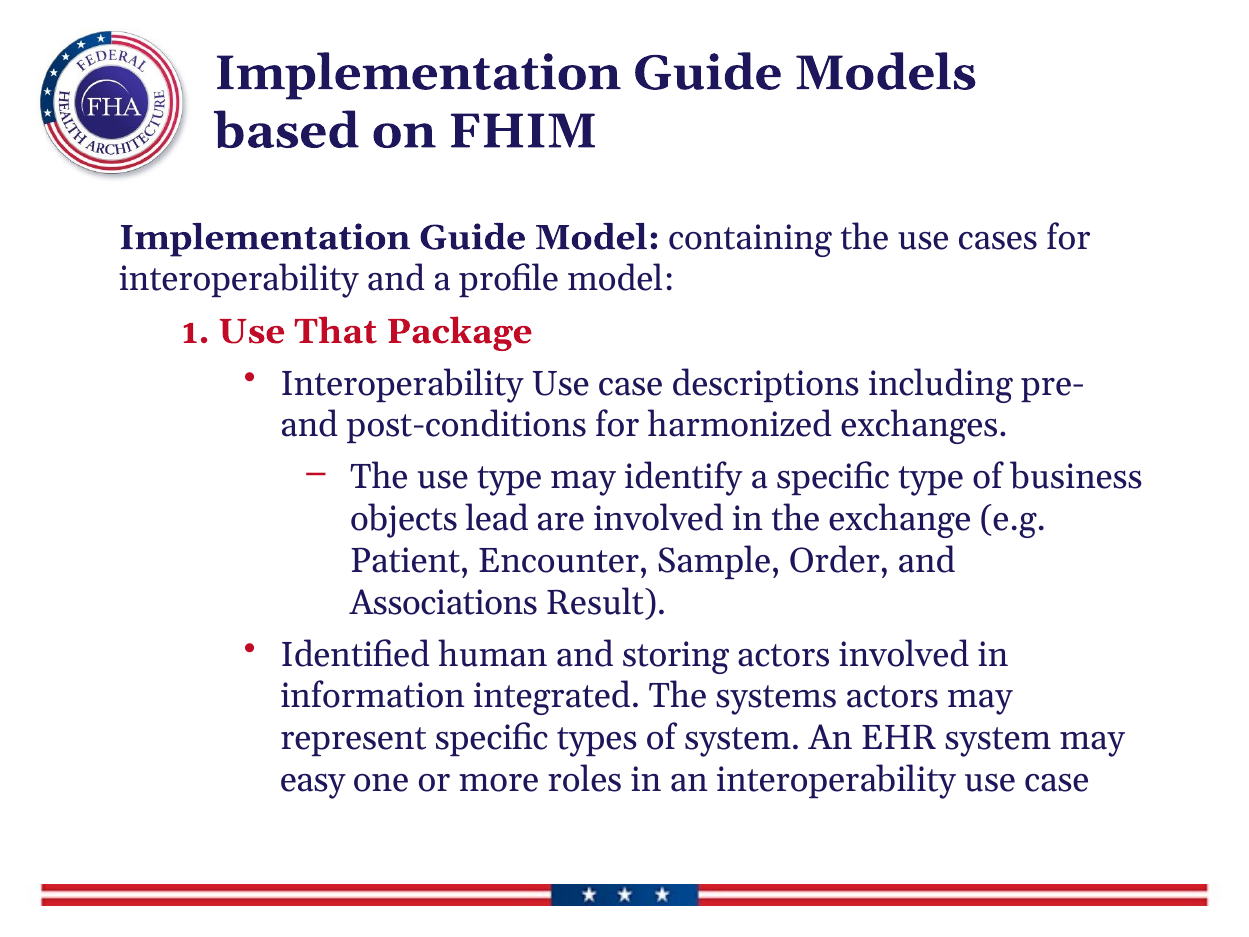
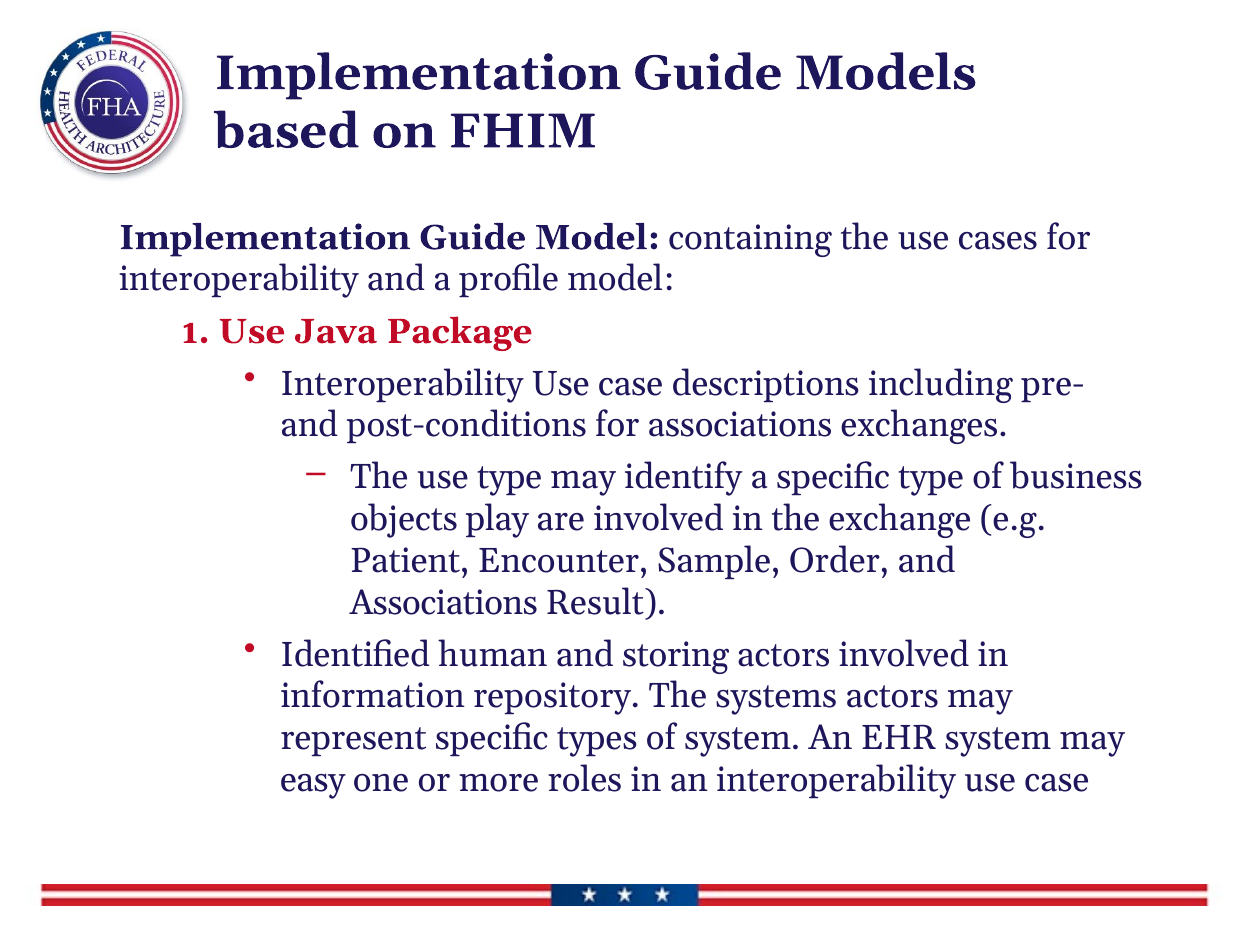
That: That -> Java
for harmonized: harmonized -> associations
lead: lead -> play
integrated: integrated -> repository
